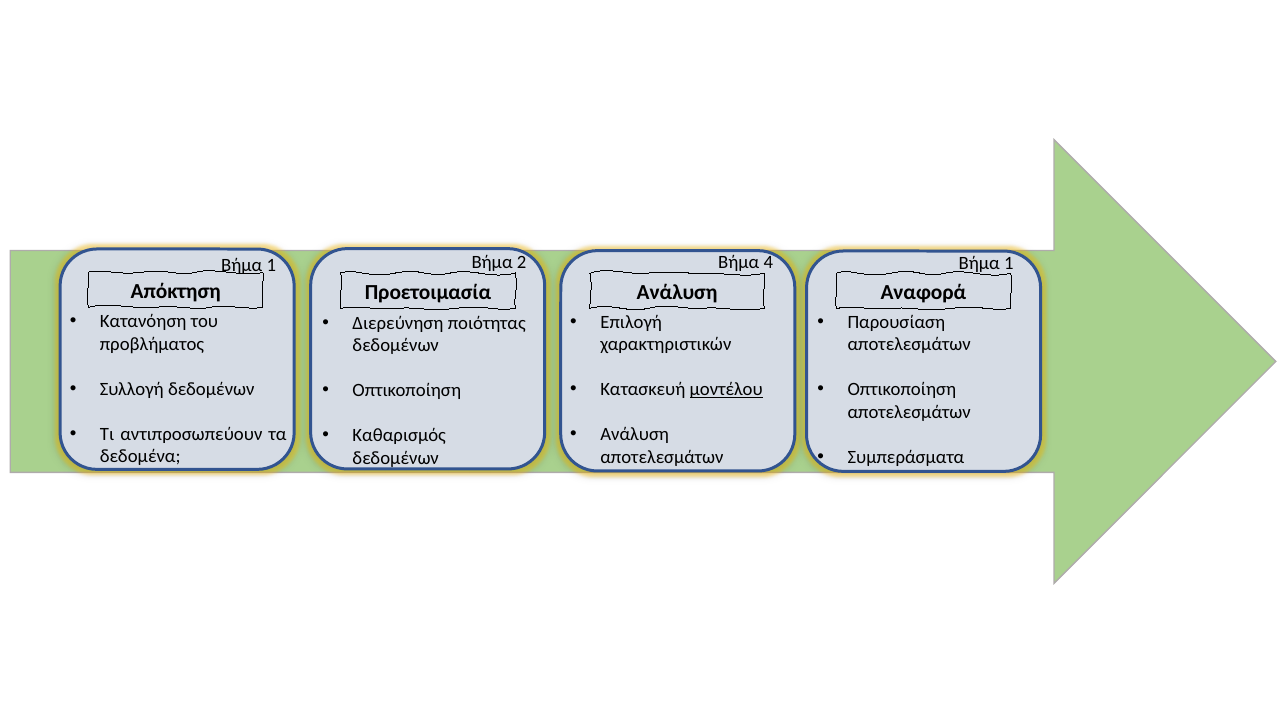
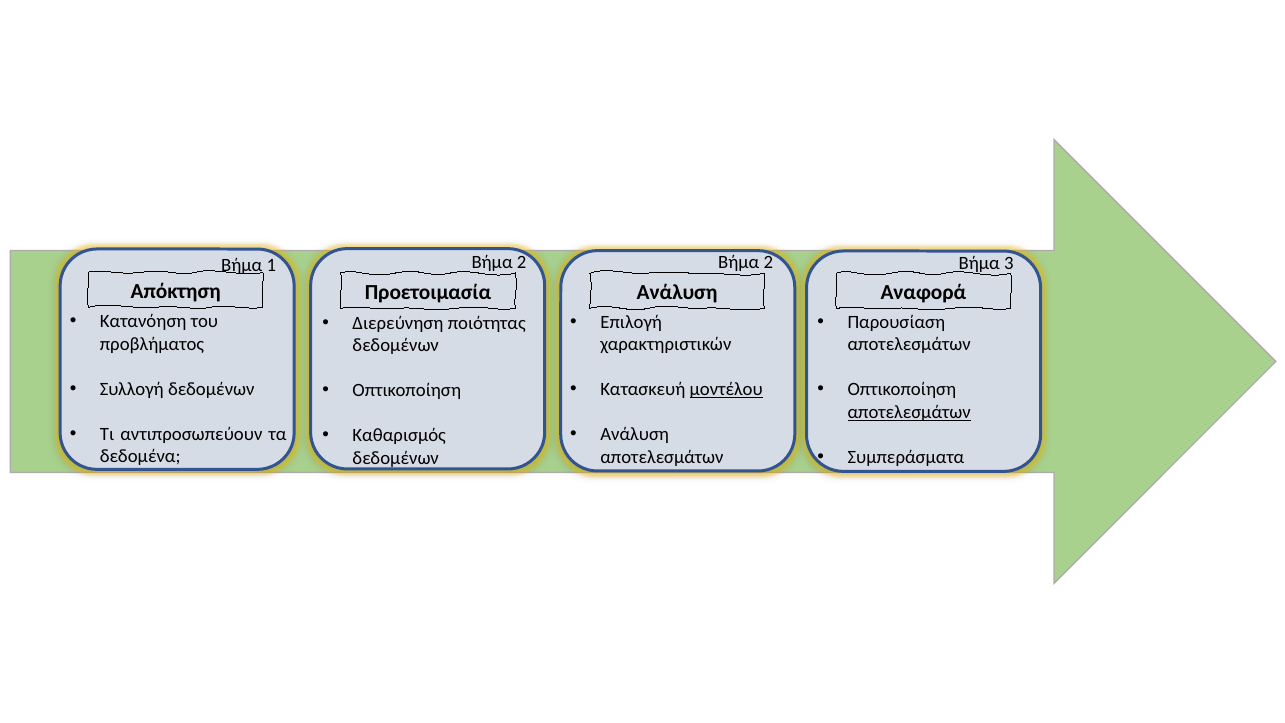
2 Βήμα 4: 4 -> 2
1 at (1009, 263): 1 -> 3
αποτελεσμάτων at (909, 412) underline: none -> present
